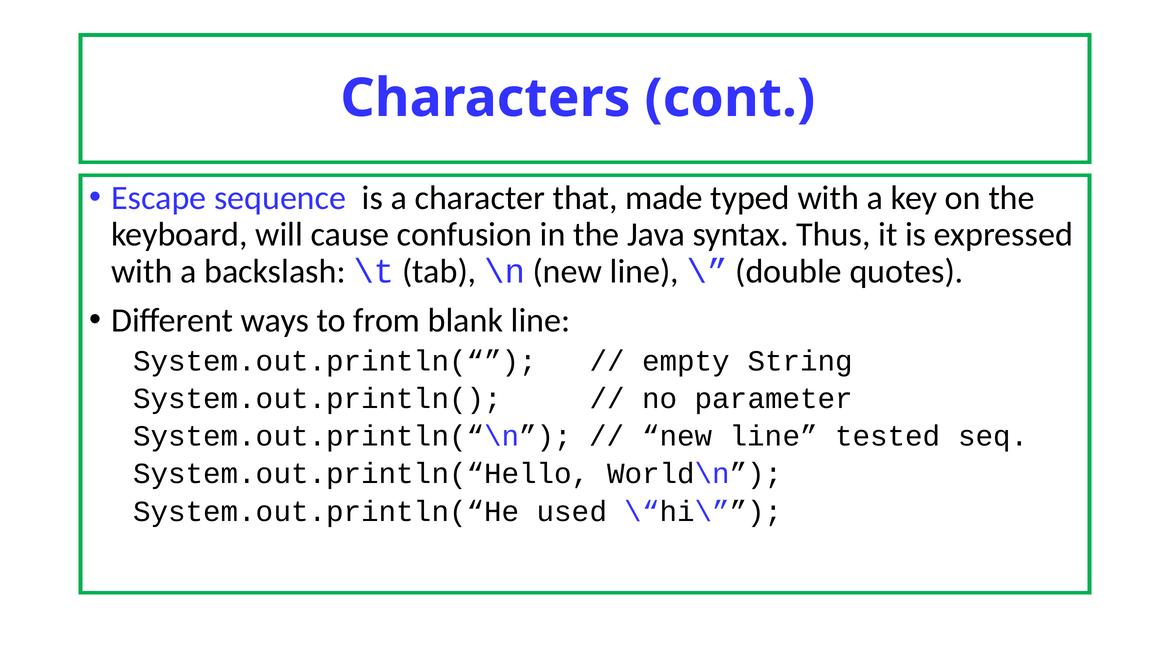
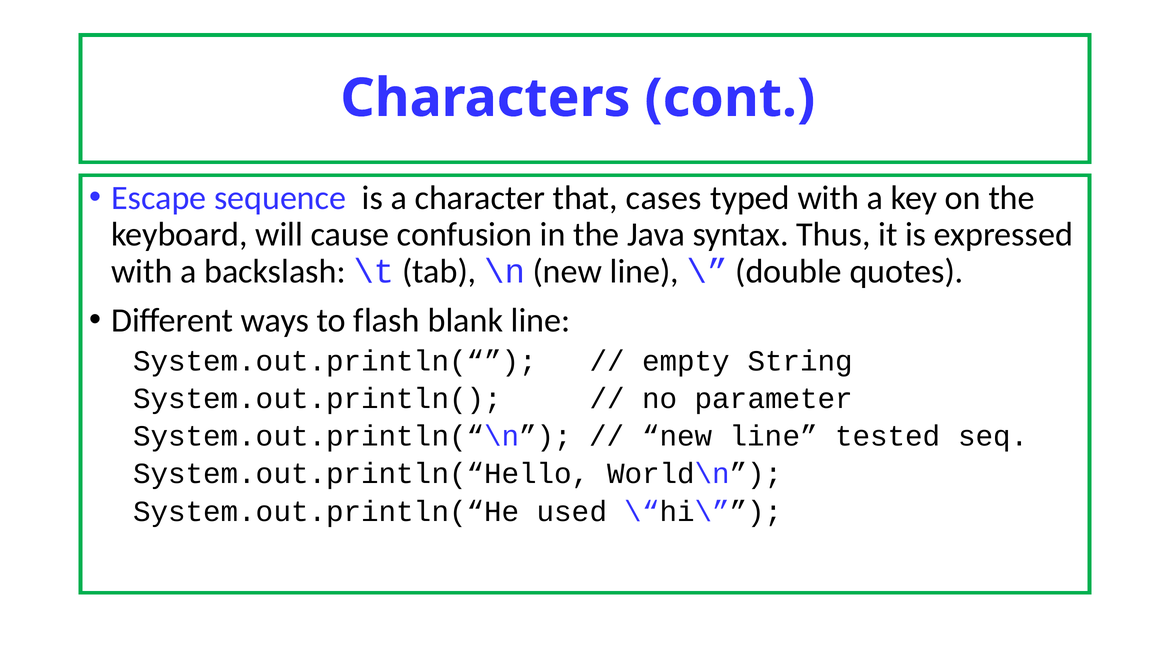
made: made -> cases
from: from -> flash
